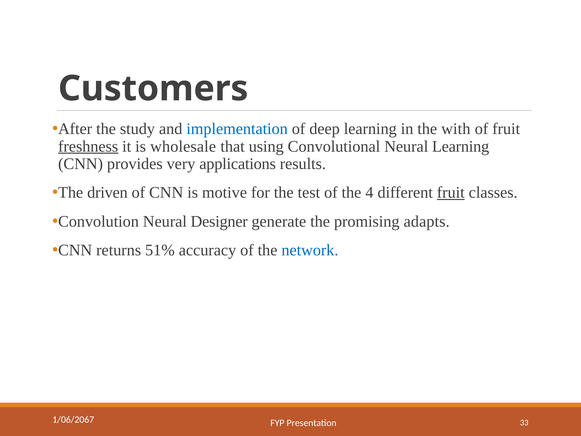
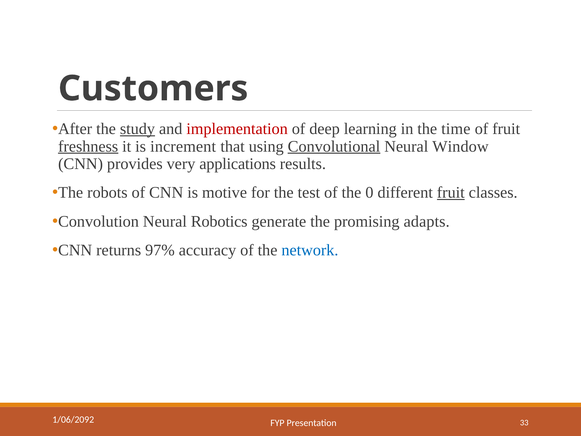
study underline: none -> present
implementation colour: blue -> red
with: with -> time
wholesale: wholesale -> increment
Convolutional underline: none -> present
Neural Learning: Learning -> Window
driven: driven -> robots
4: 4 -> 0
Designer: Designer -> Robotics
51%: 51% -> 97%
1/06/2067: 1/06/2067 -> 1/06/2092
